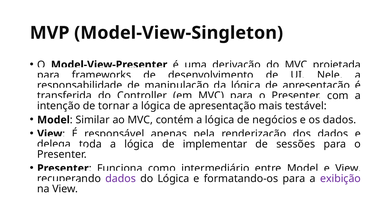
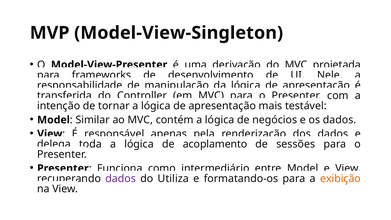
implementar: implementar -> acoplamento
do Lógica: Lógica -> Utiliza
exibição colour: purple -> orange
